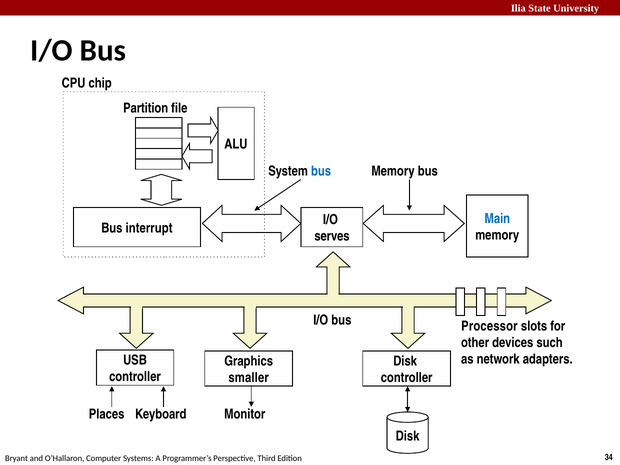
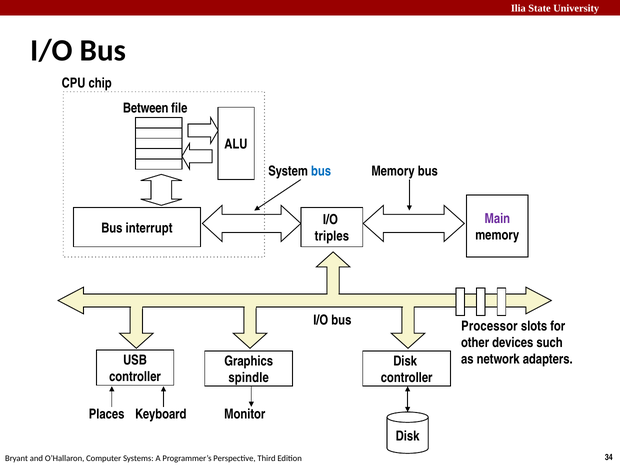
Partition: Partition -> Between
Main colour: blue -> purple
serves: serves -> triples
smaller: smaller -> spindle
